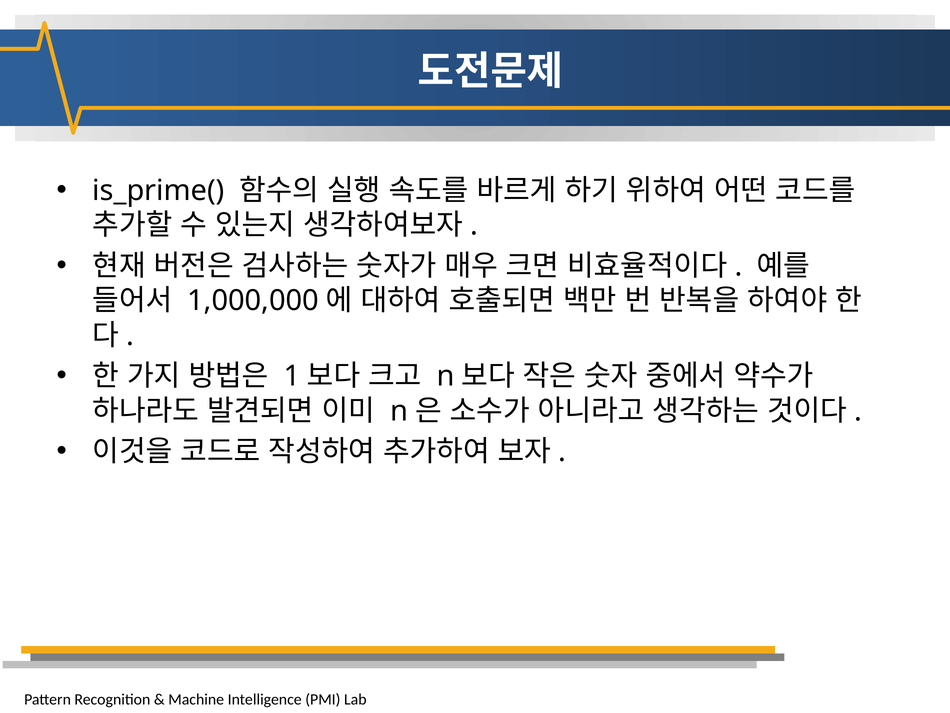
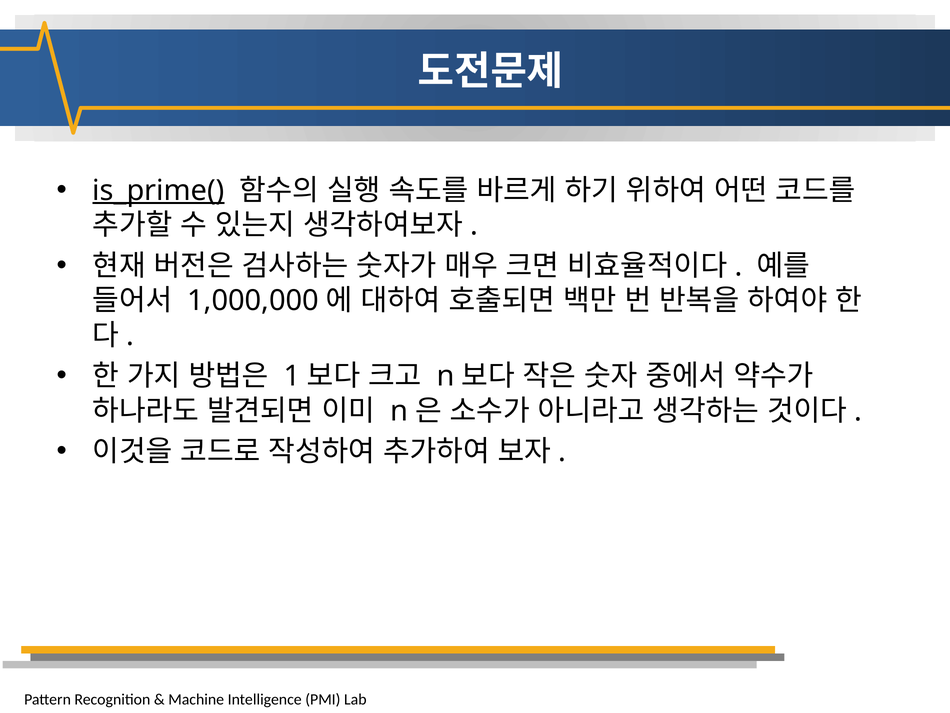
is_prime( underline: none -> present
